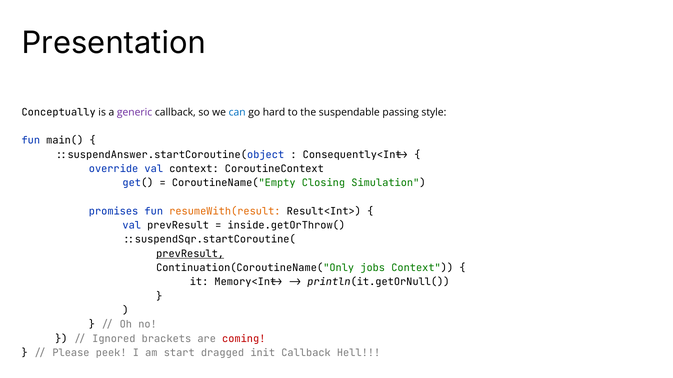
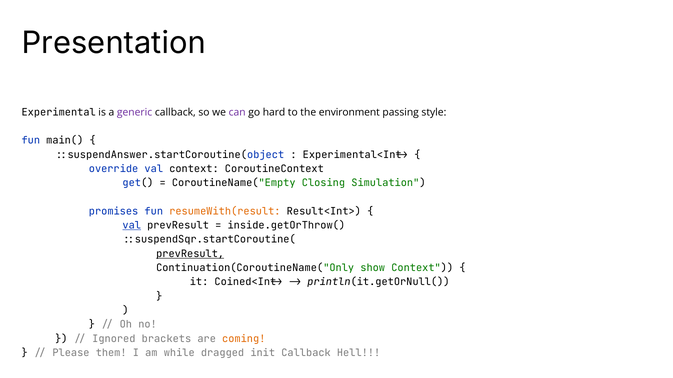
Conceptually: Conceptually -> Experimental
can colour: blue -> purple
suspendable: suspendable -> environment
Consequently<Int>: Consequently<Int> -> Experimental<Int>
val at (132, 226) underline: none -> present
jobs: jobs -> show
Memory<Int>: Memory<Int> -> Coined<Int>
coming colour: red -> orange
peek: peek -> them
start: start -> while
